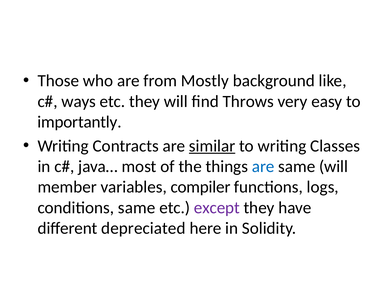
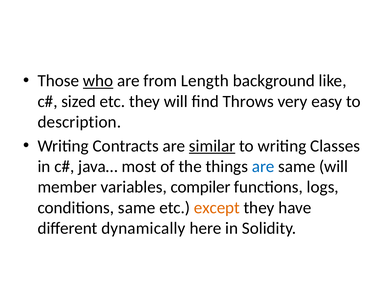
who underline: none -> present
Mostly: Mostly -> Length
ways: ways -> sized
importantly: importantly -> description
except colour: purple -> orange
depreciated: depreciated -> dynamically
